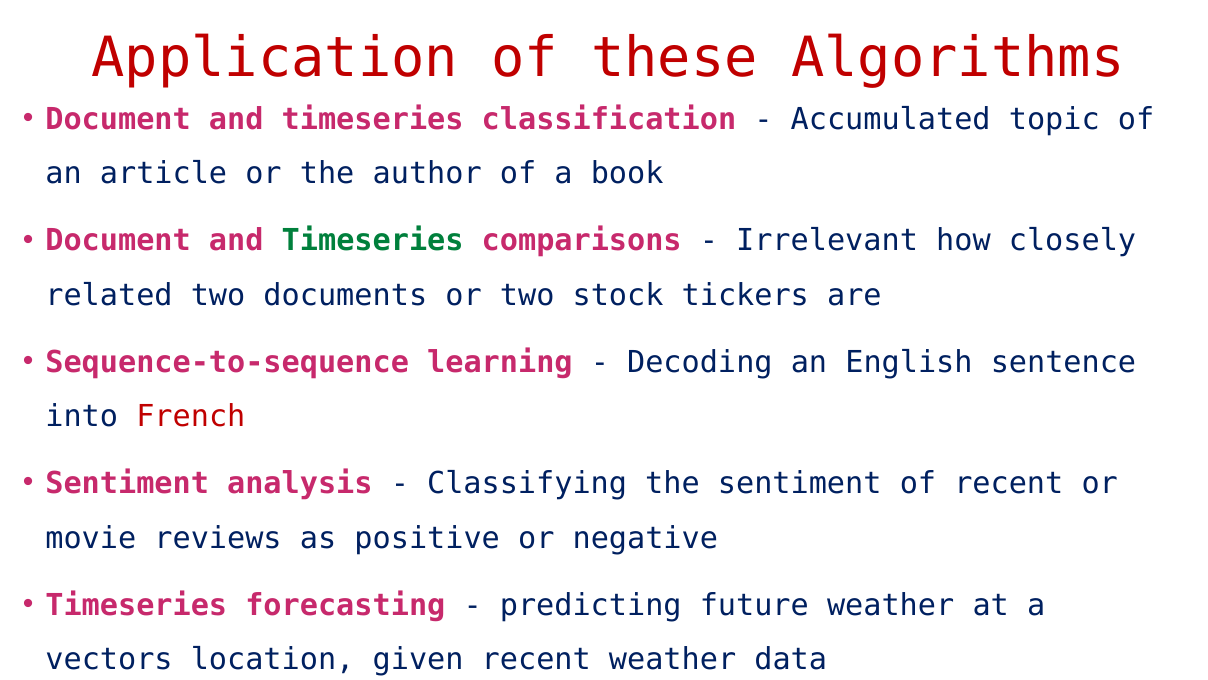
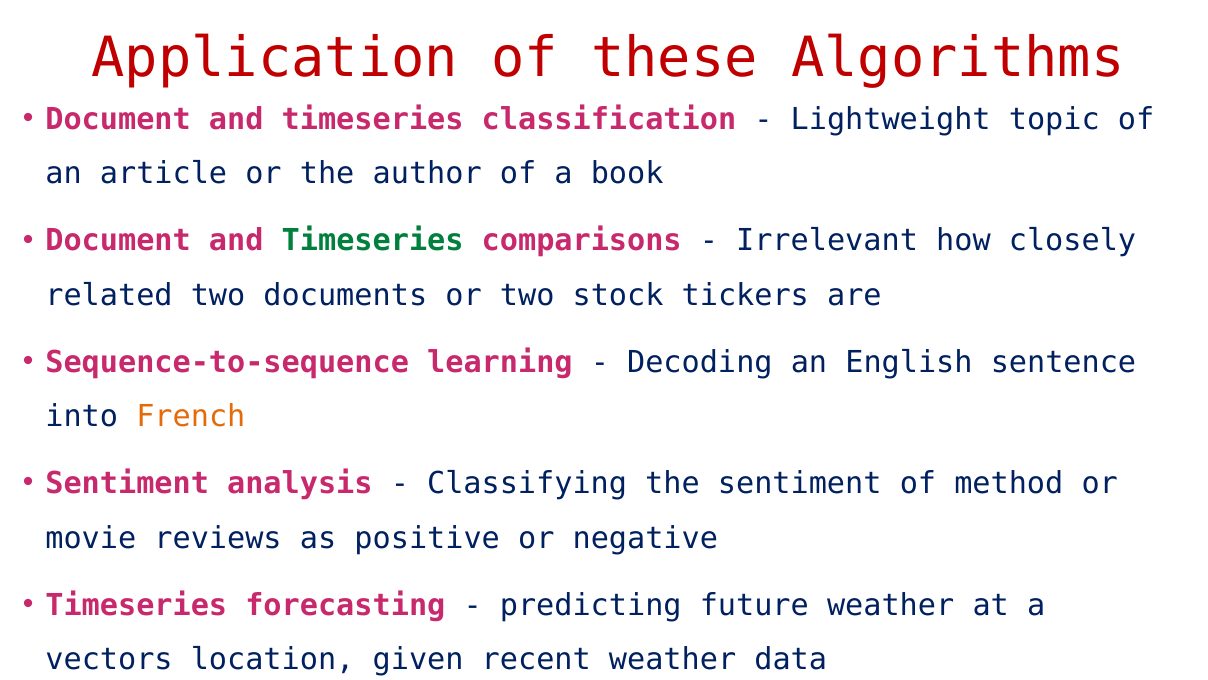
Accumulated: Accumulated -> Lightweight
French colour: red -> orange
of recent: recent -> method
